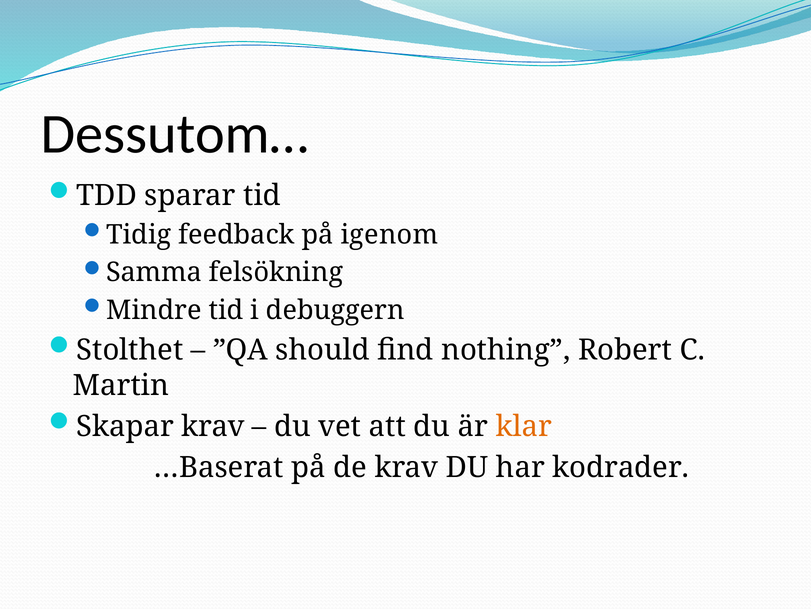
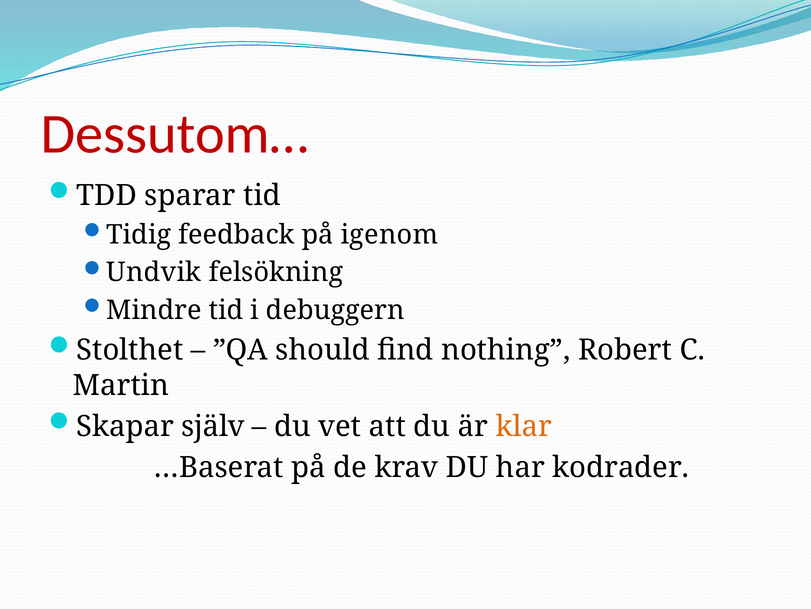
Dessutom… colour: black -> red
Samma: Samma -> Undvik
Skapar krav: krav -> själv
